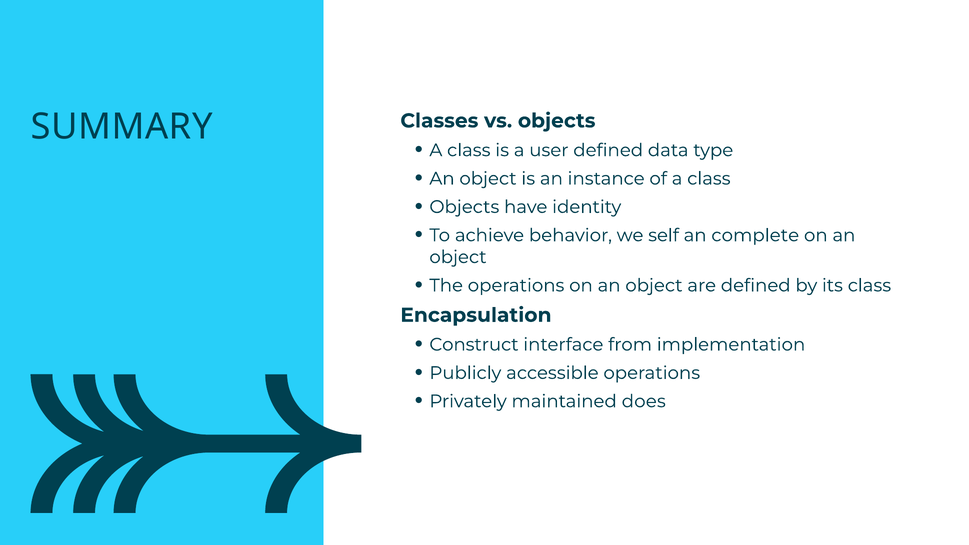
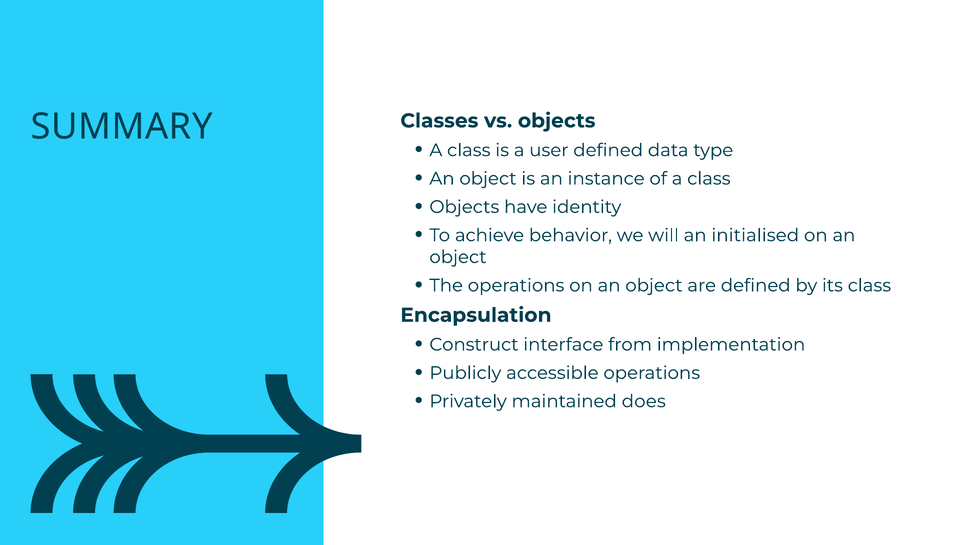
self: self -> will
complete: complete -> initialised
